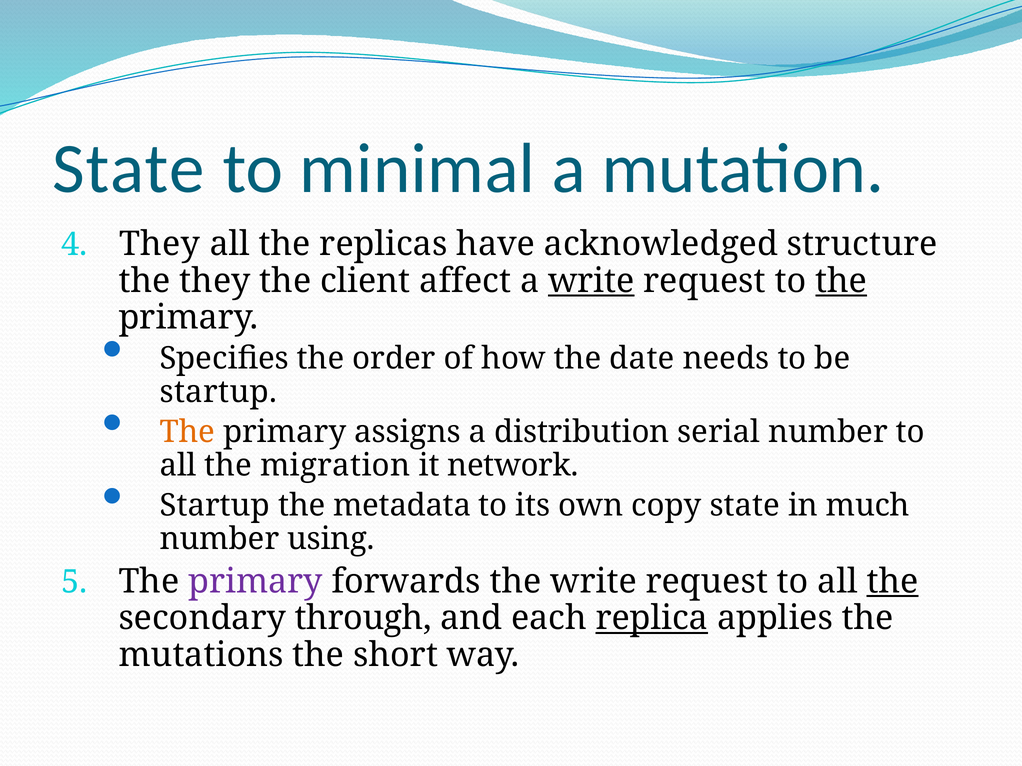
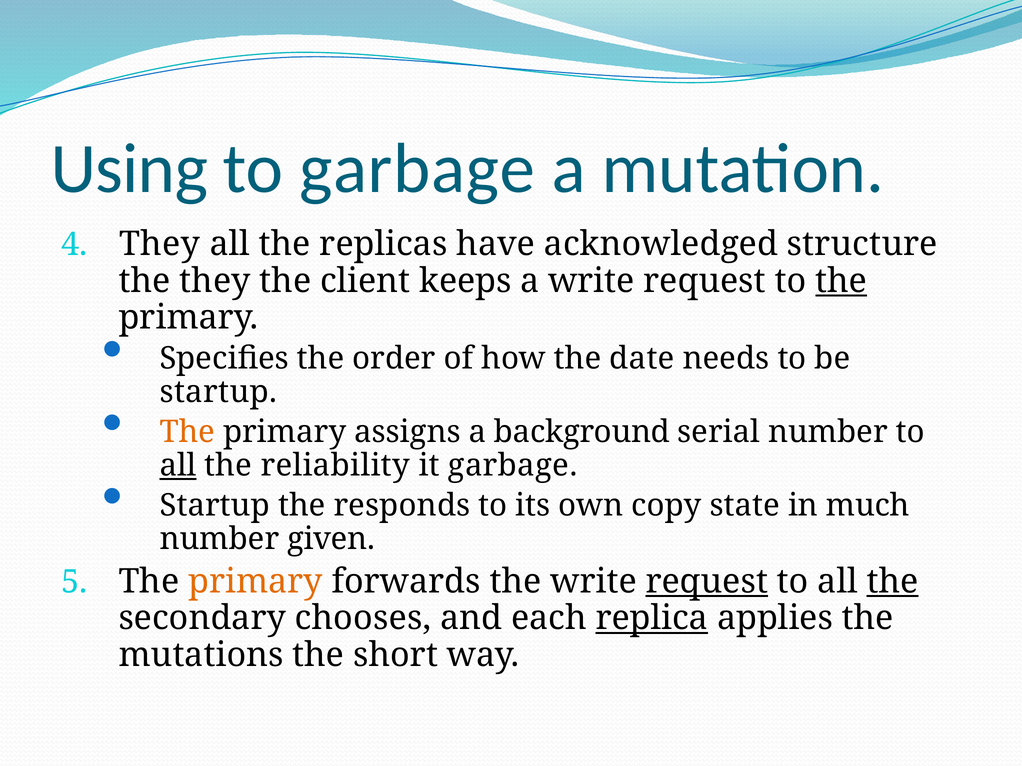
State at (129, 169): State -> Using
to minimal: minimal -> garbage
affect: affect -> keeps
write at (591, 281) underline: present -> none
distribution: distribution -> background
all at (178, 466) underline: none -> present
migration: migration -> reliability
it network: network -> garbage
metadata: metadata -> responds
using: using -> given
primary at (255, 582) colour: purple -> orange
request at (707, 582) underline: none -> present
through: through -> chooses
